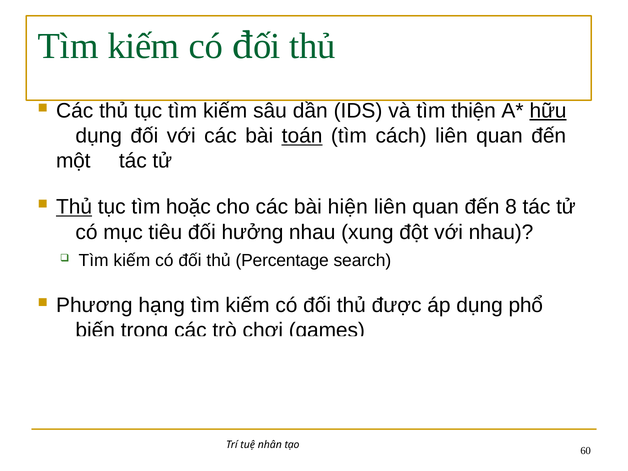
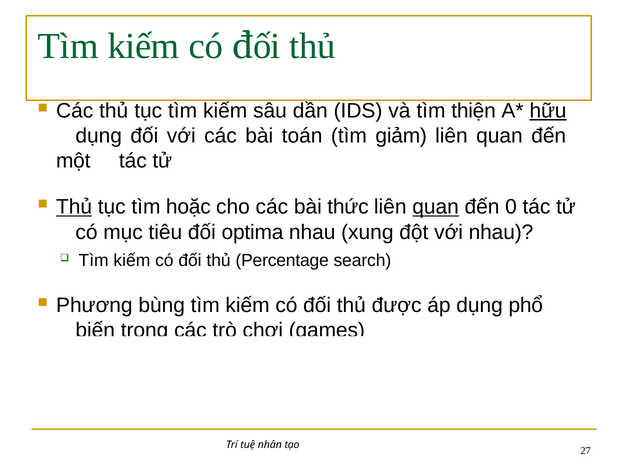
toán underline: present -> none
cách: cách -> giảm
hiện: hiện -> thức
quan at (436, 207) underline: none -> present
8: 8 -> 0
hưởng: hưởng -> optima
hạng: hạng -> bùng
60: 60 -> 27
